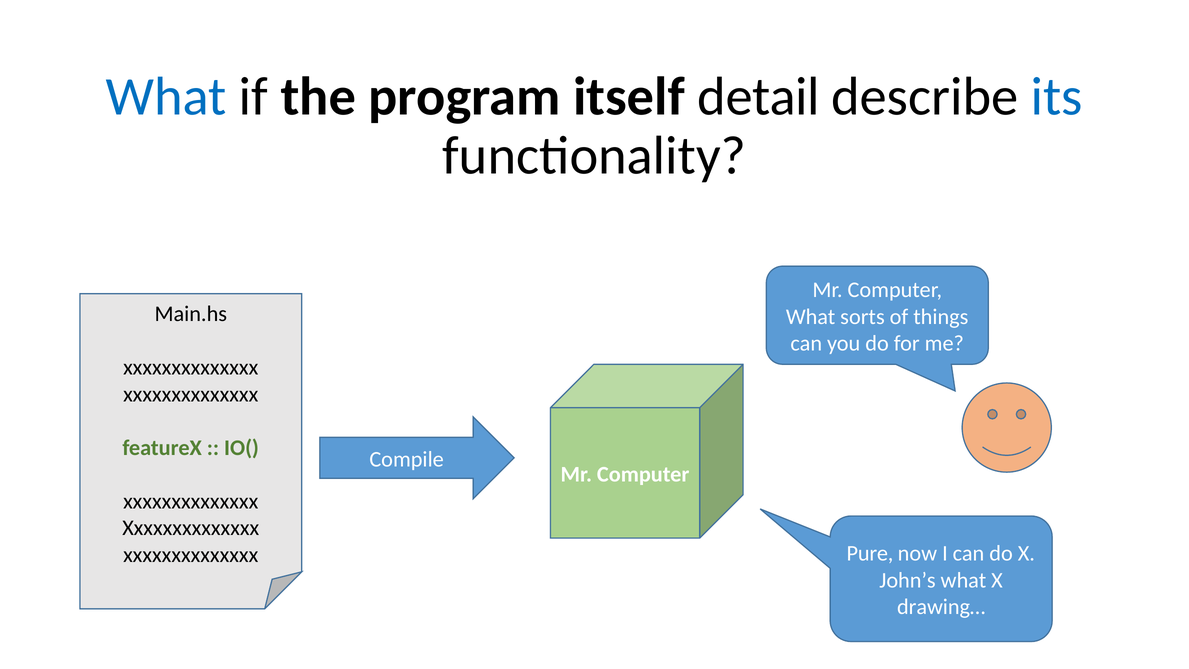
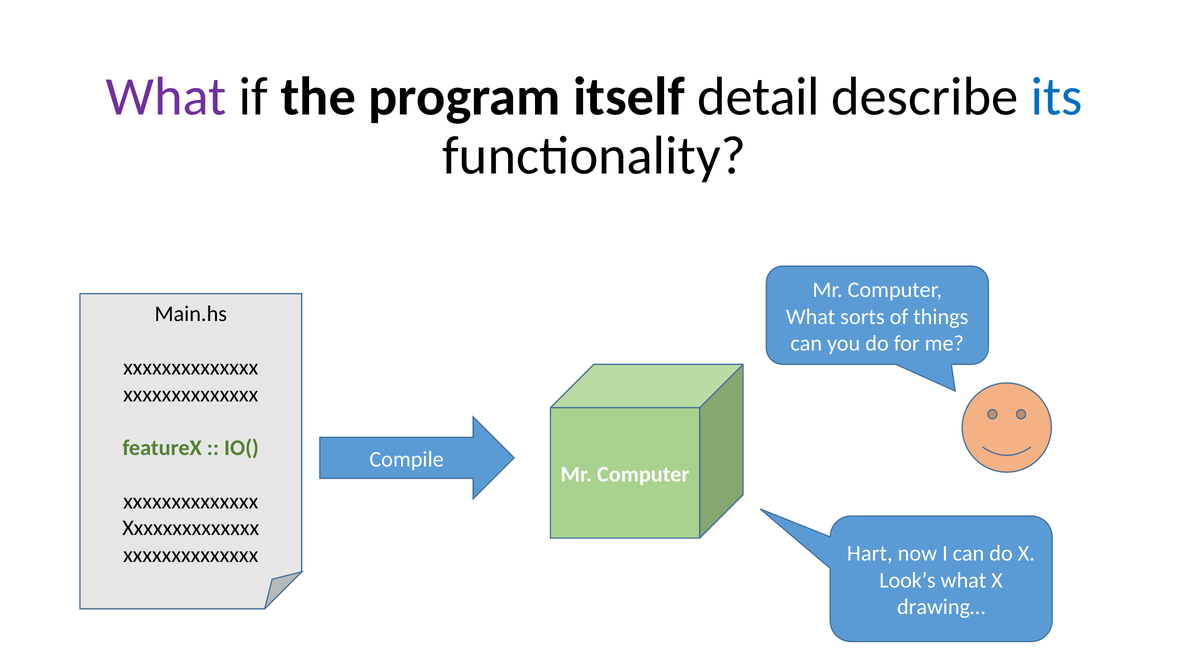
What at (166, 97) colour: blue -> purple
Pure: Pure -> Hart
John’s: John’s -> Look’s
